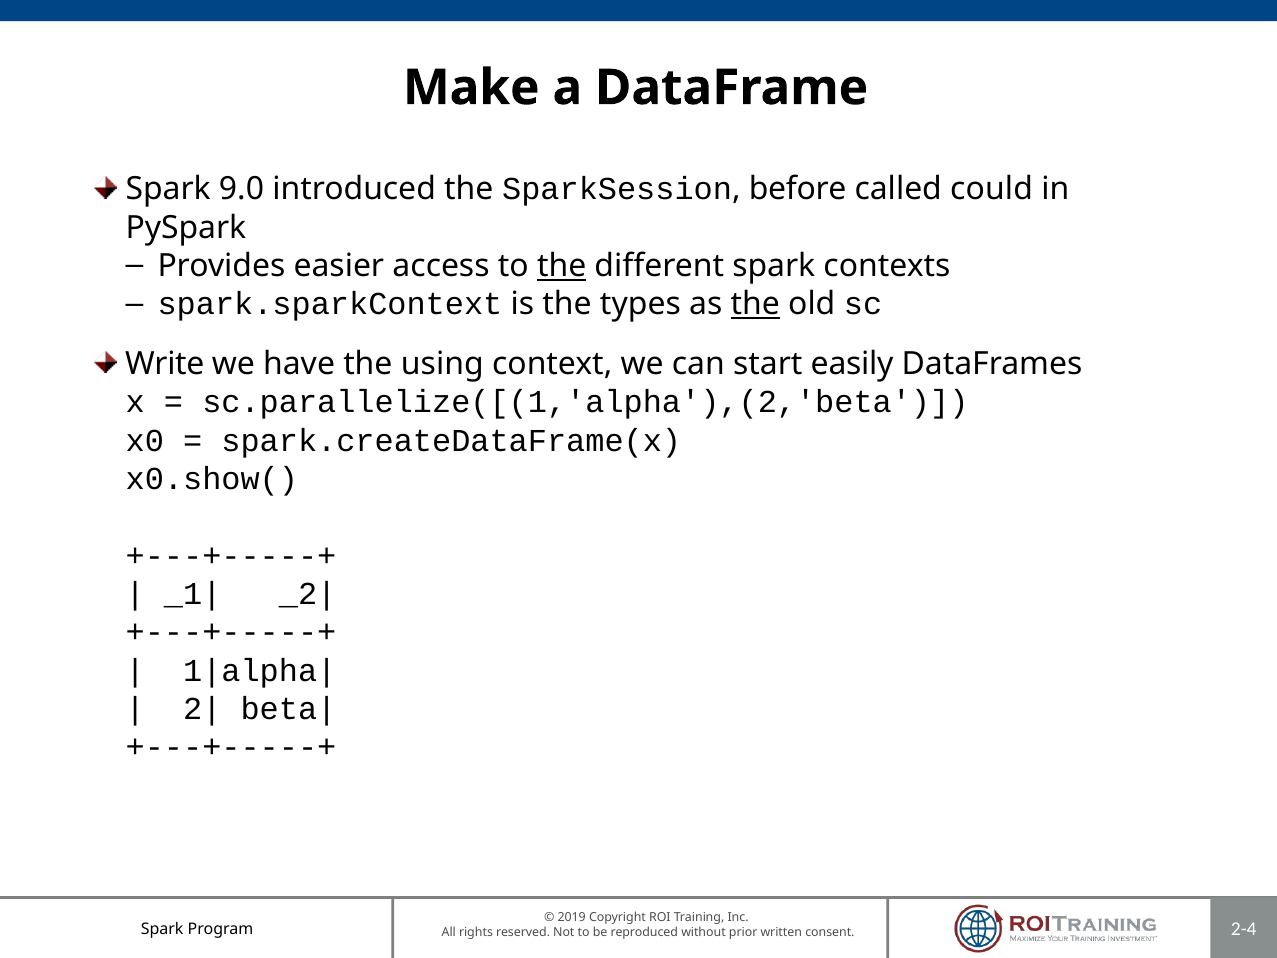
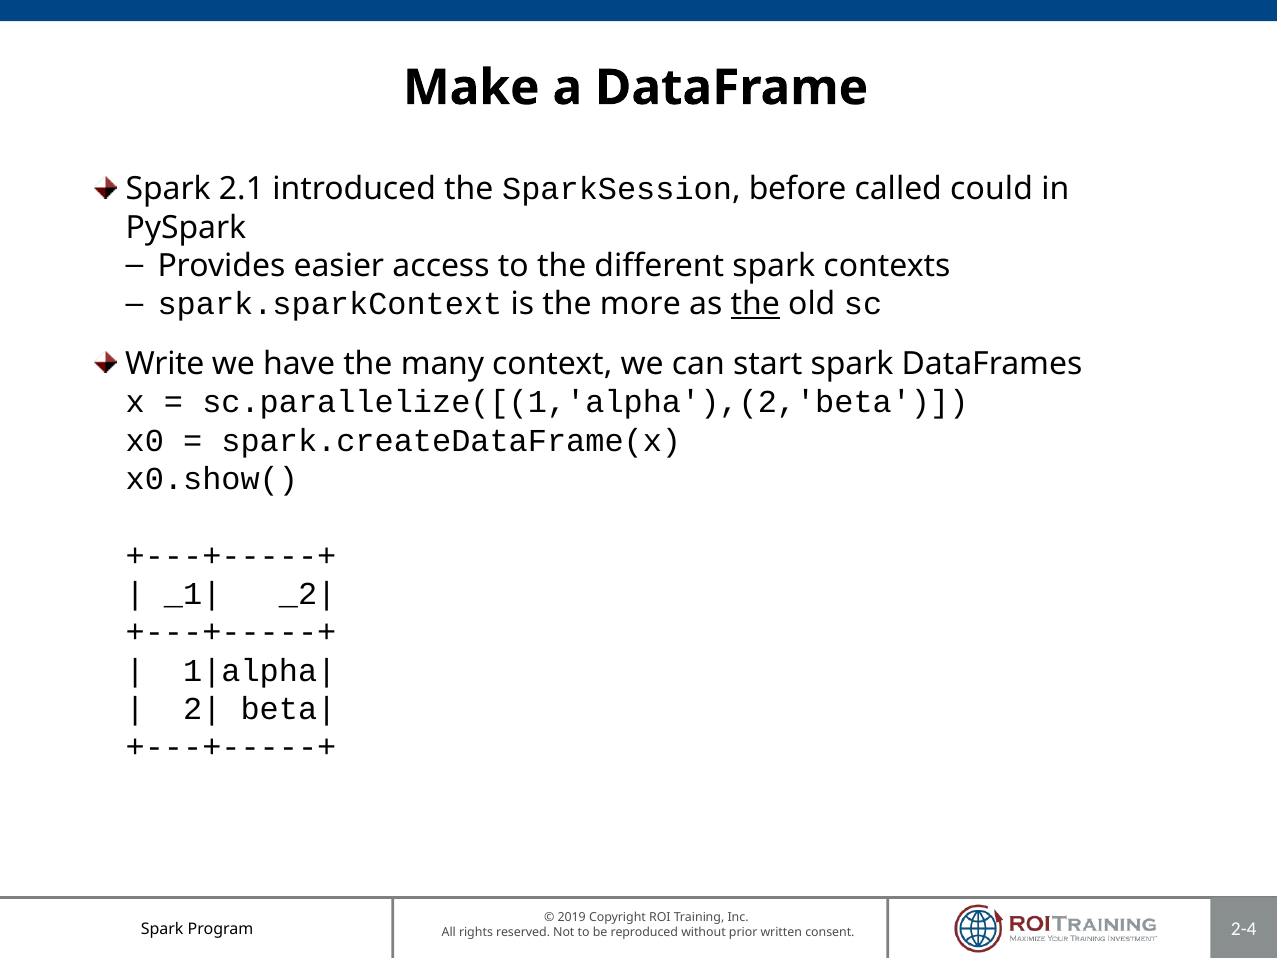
9.0: 9.0 -> 2.1
the at (562, 266) underline: present -> none
types: types -> more
using: using -> many
start easily: easily -> spark
